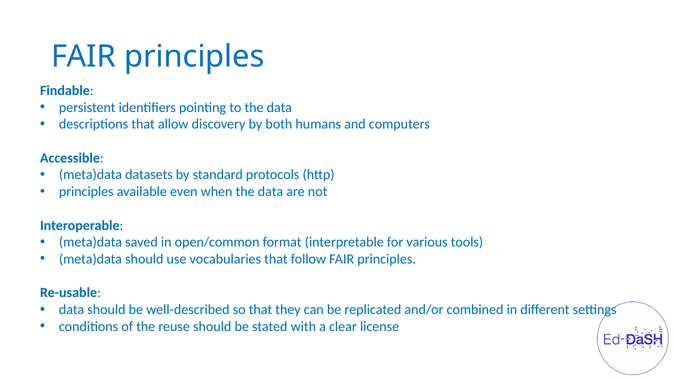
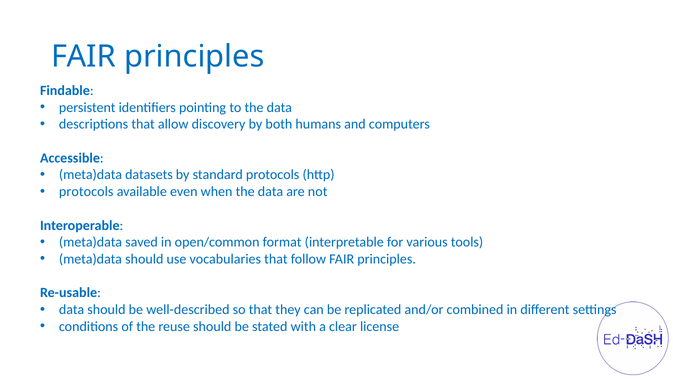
principles at (86, 191): principles -> protocols
